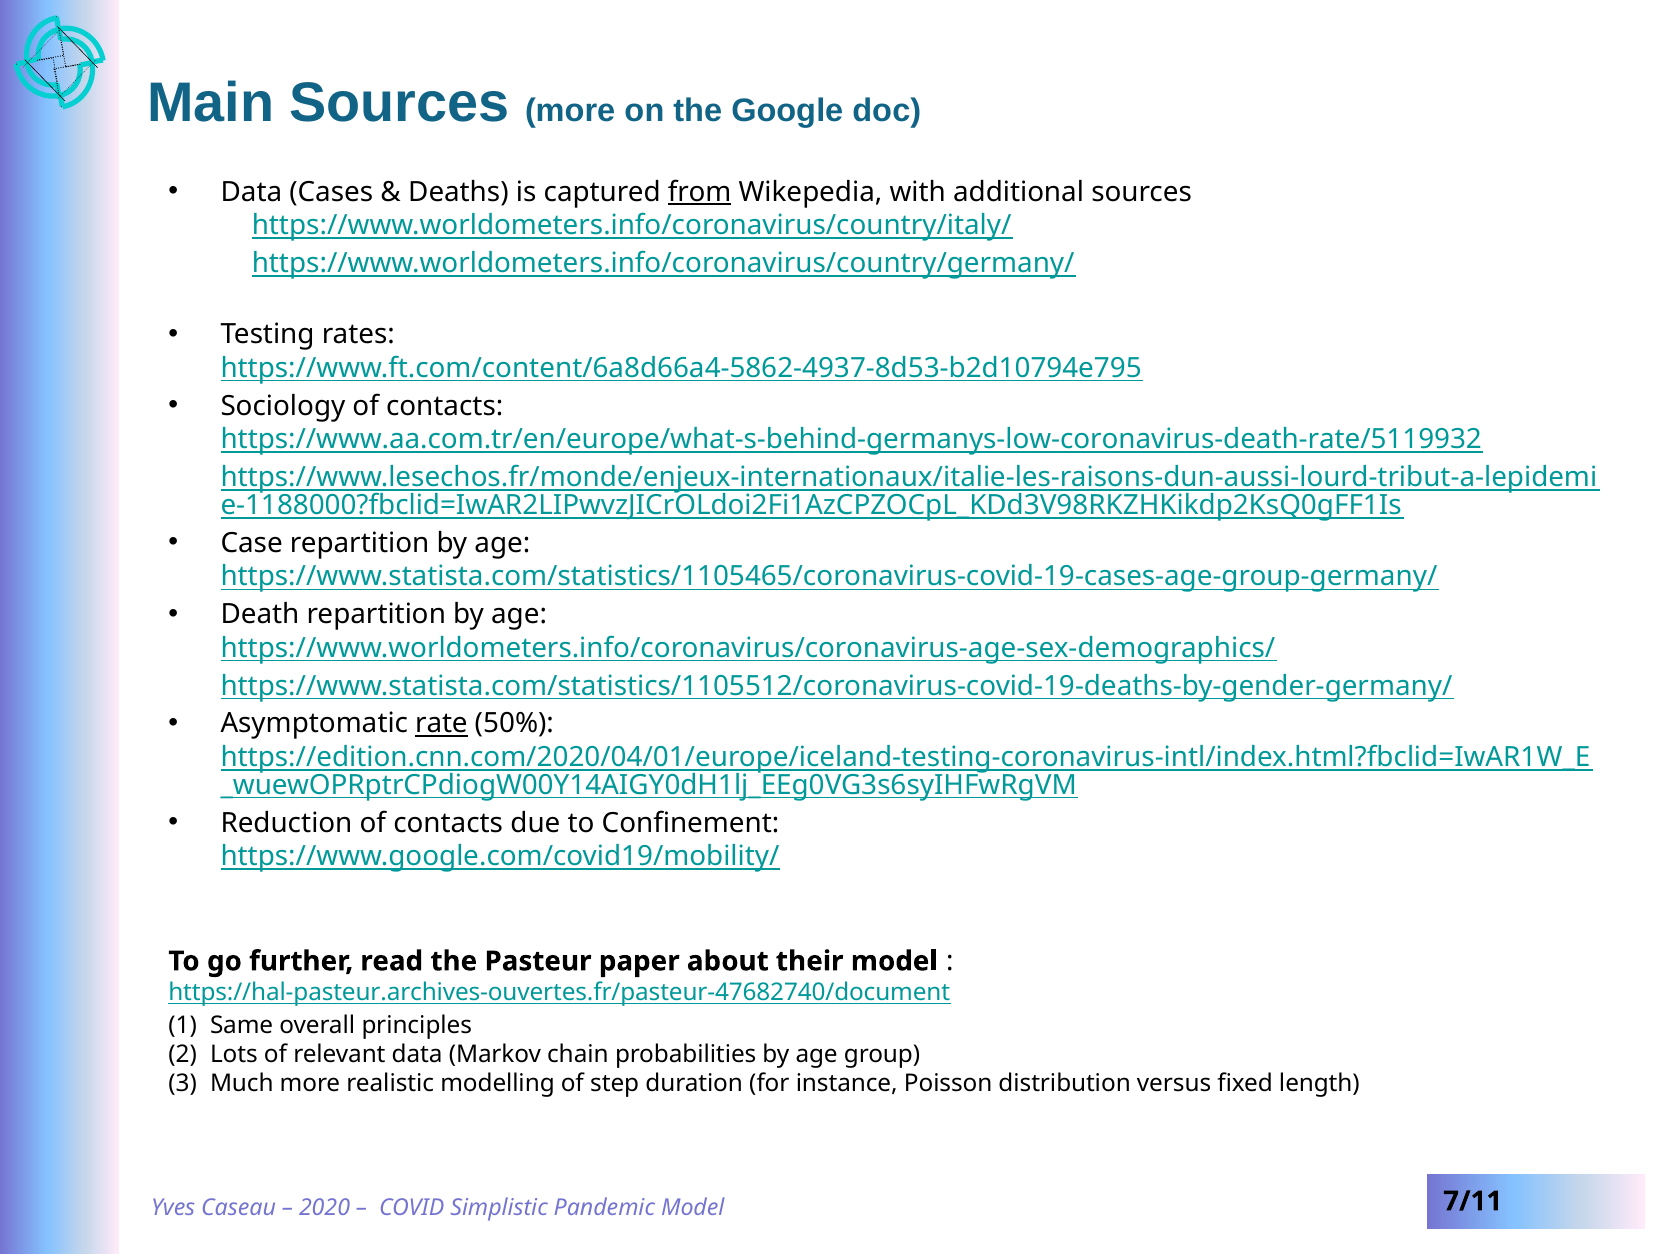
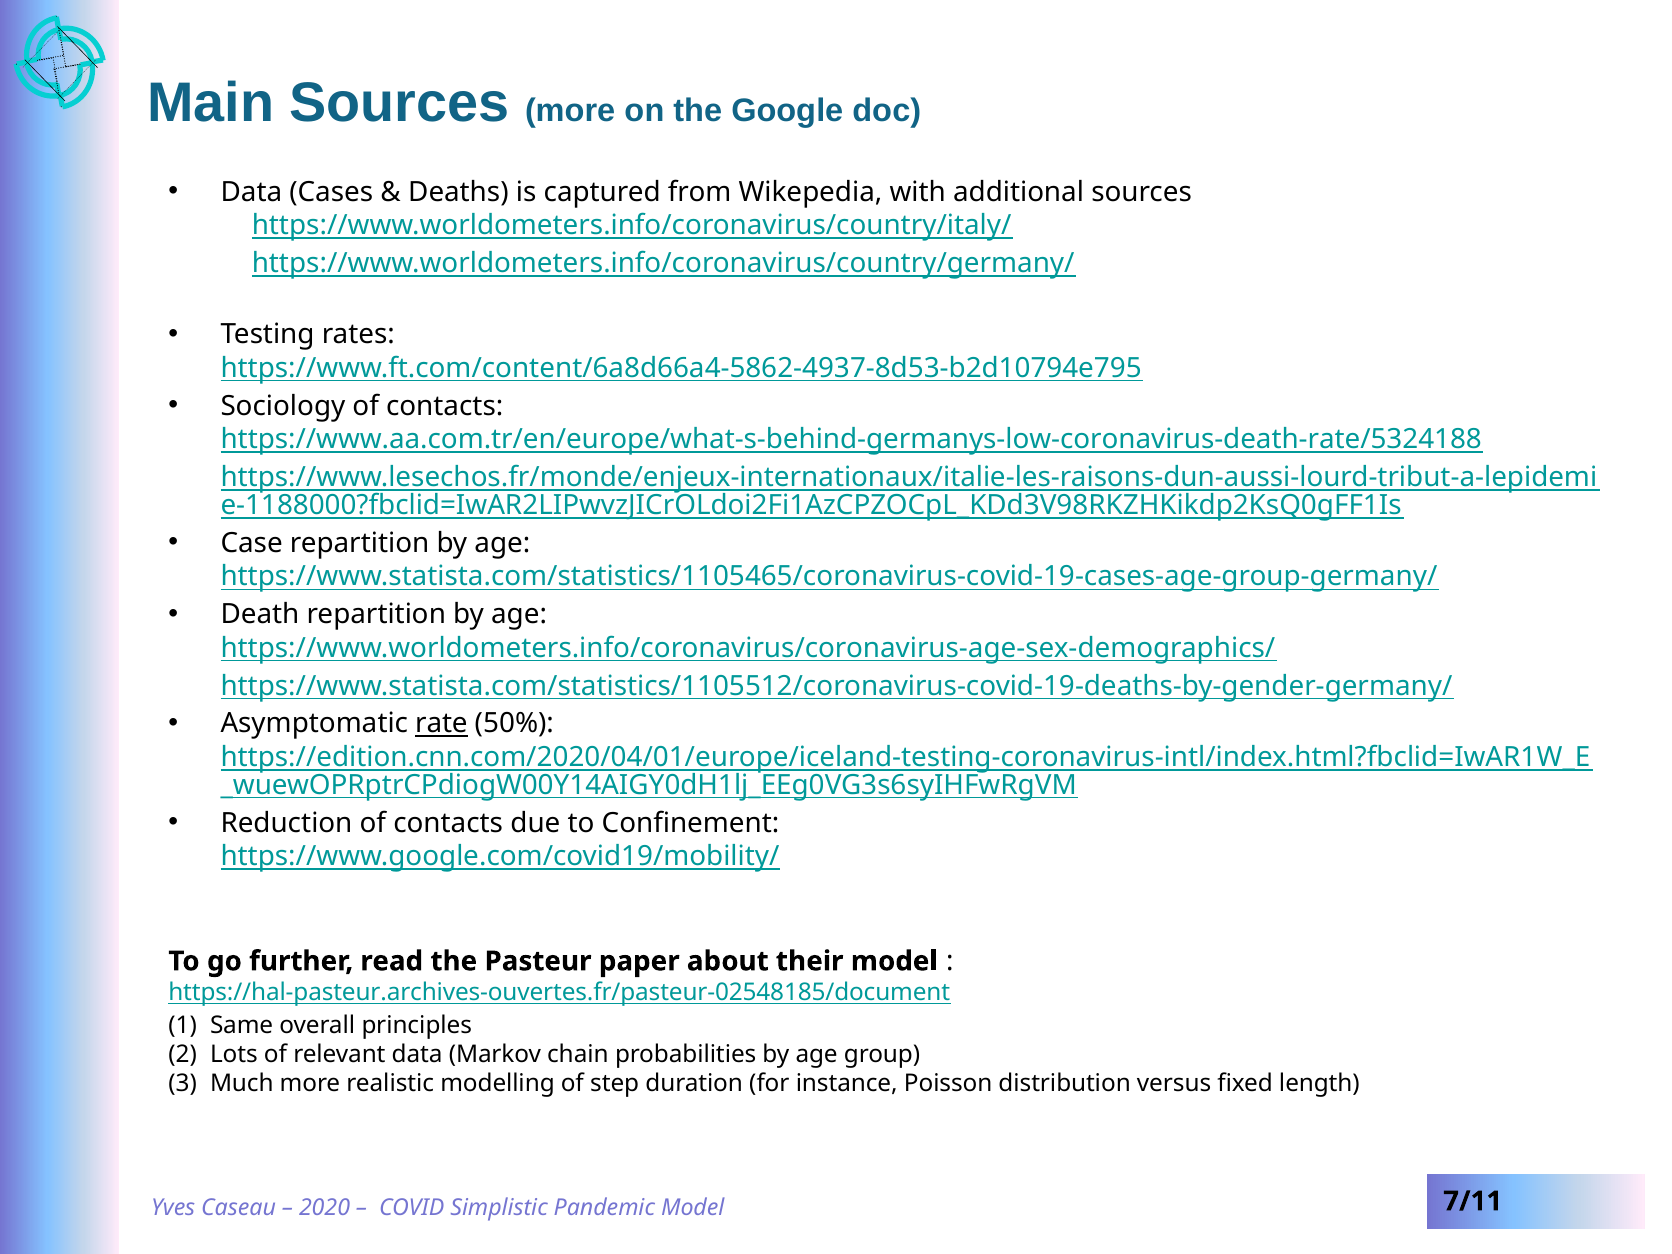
from underline: present -> none
https://www.aa.com.tr/en/europe/what-s-behind-germanys-low-coronavirus-death-rate/5119932: https://www.aa.com.tr/en/europe/what-s-behind-germanys-low-coronavirus-death-rate/5119932 -> https://www.aa.com.tr/en/europe/what-s-behind-germanys-low-coronavirus-death-rate/5324188
https://hal-pasteur.archives-ouvertes.fr/pasteur-47682740/document: https://hal-pasteur.archives-ouvertes.fr/pasteur-47682740/document -> https://hal-pasteur.archives-ouvertes.fr/pasteur-02548185/document
